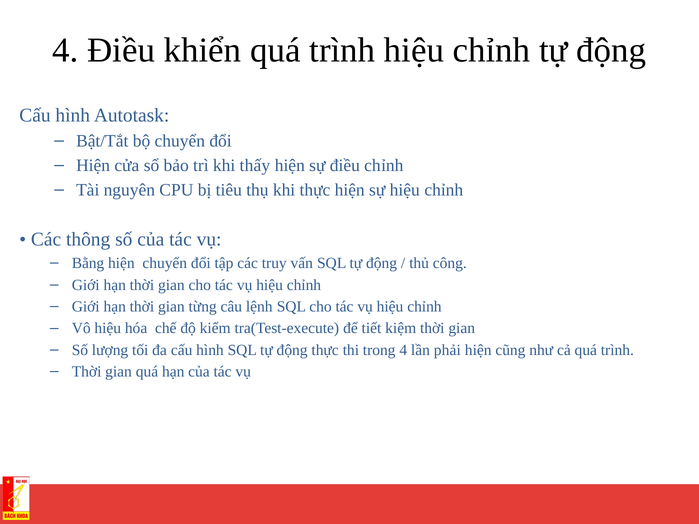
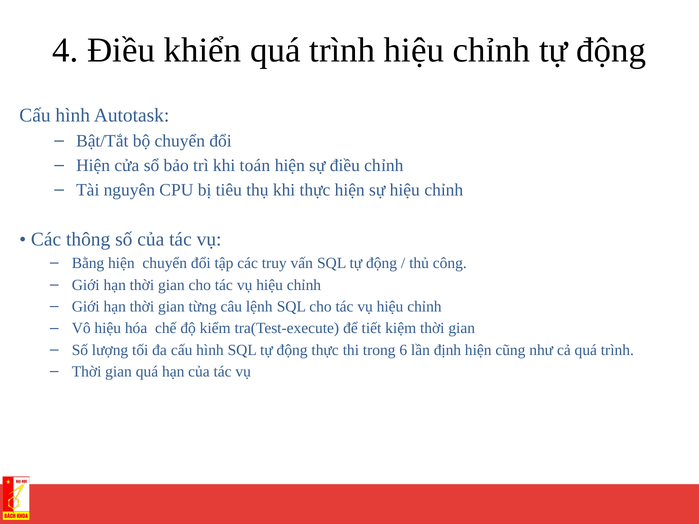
thấy: thấy -> toán
trong 4: 4 -> 6
phải: phải -> định
